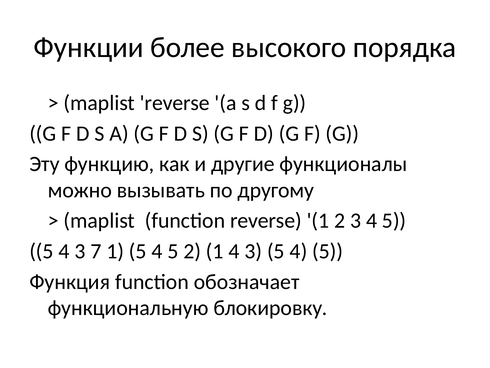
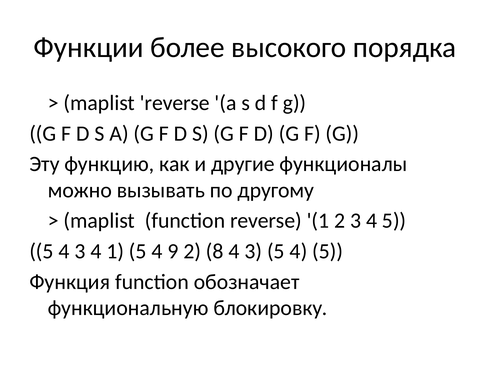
4 3 7: 7 -> 4
1 5 4 5: 5 -> 9
2 1: 1 -> 8
